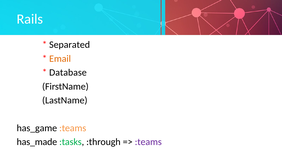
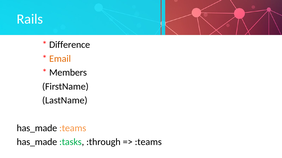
Separated: Separated -> Difference
Database: Database -> Members
has_game at (37, 129): has_game -> has_made
:teams at (148, 143) colour: purple -> black
